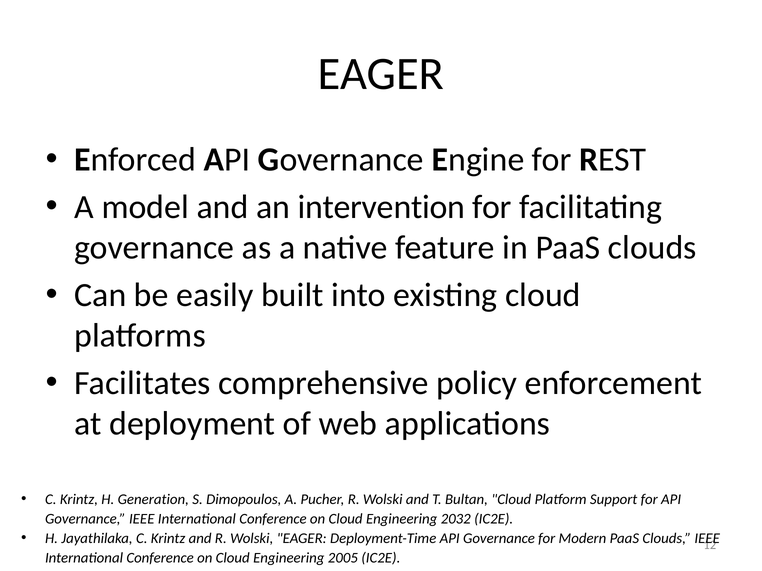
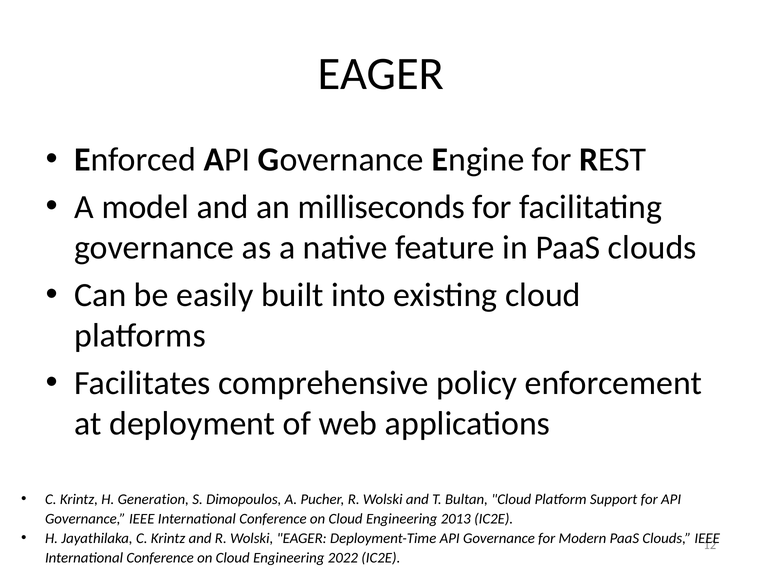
intervention: intervention -> milliseconds
2032: 2032 -> 2013
2005: 2005 -> 2022
